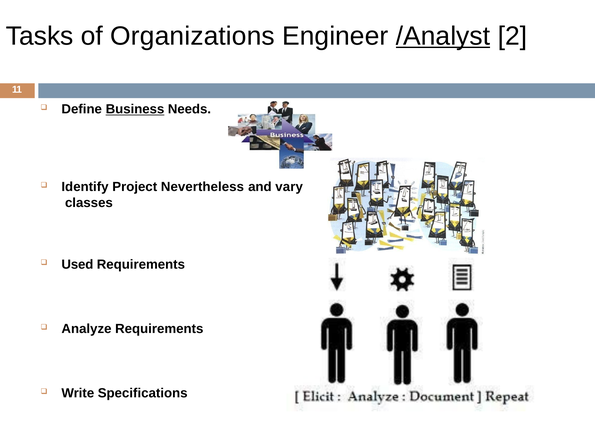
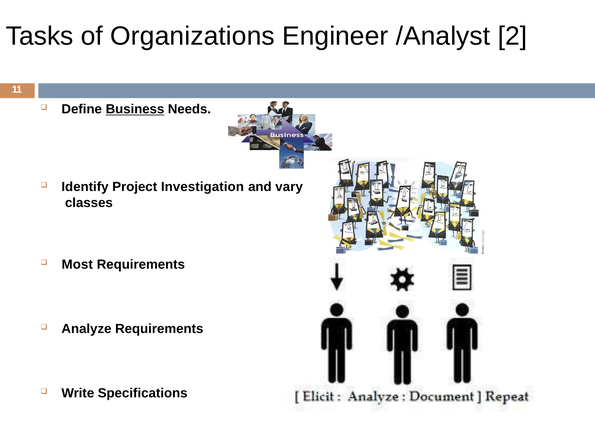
/Analyst underline: present -> none
Nevertheless: Nevertheless -> Investigation
Used: Used -> Most
